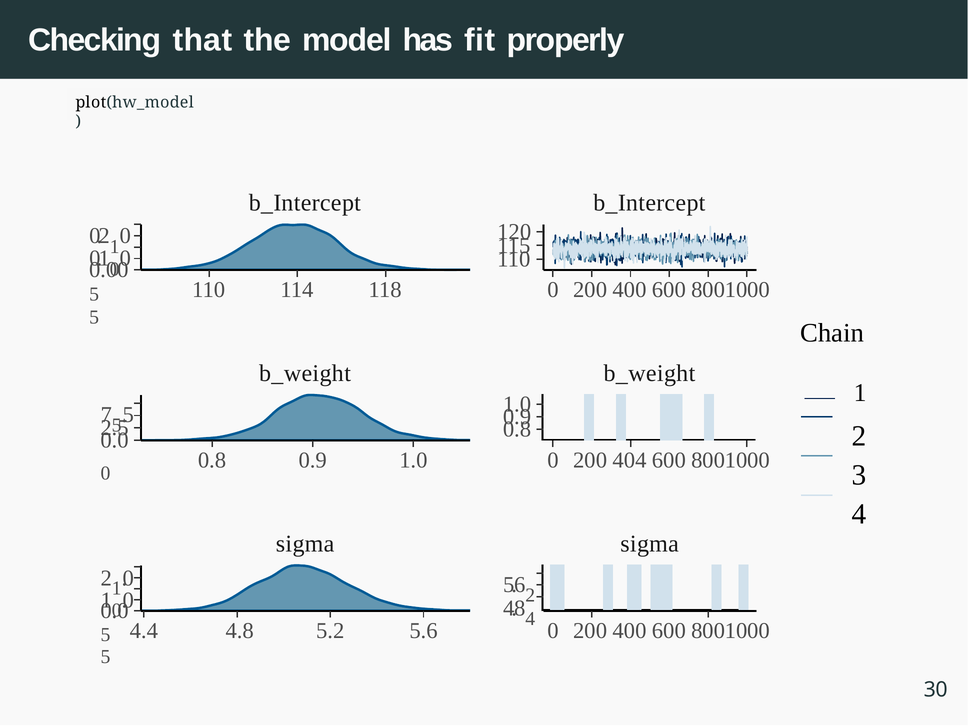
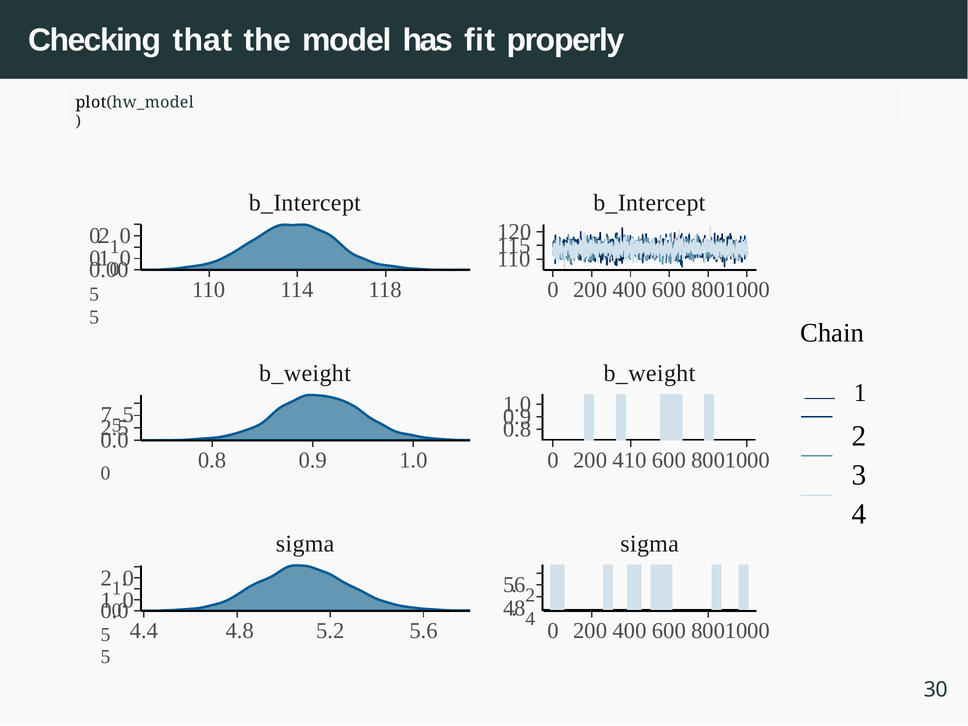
404: 404 -> 410
